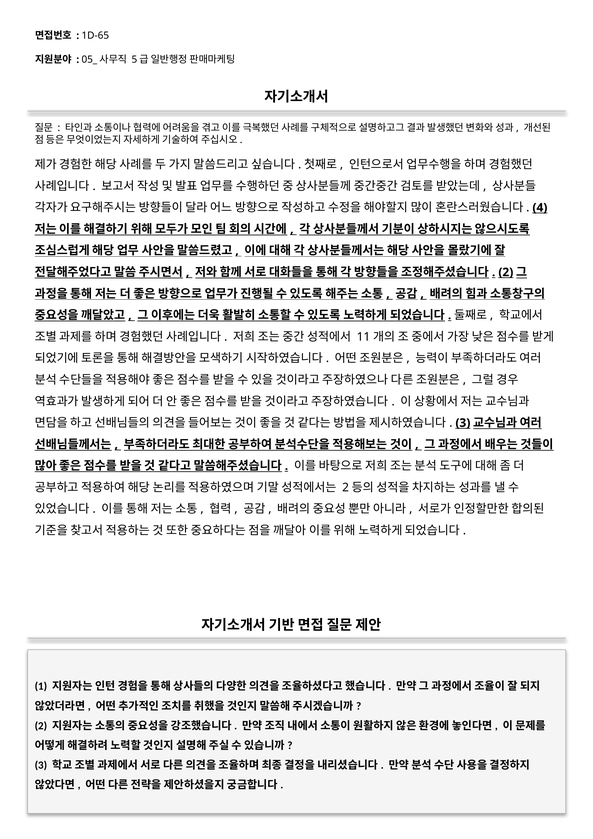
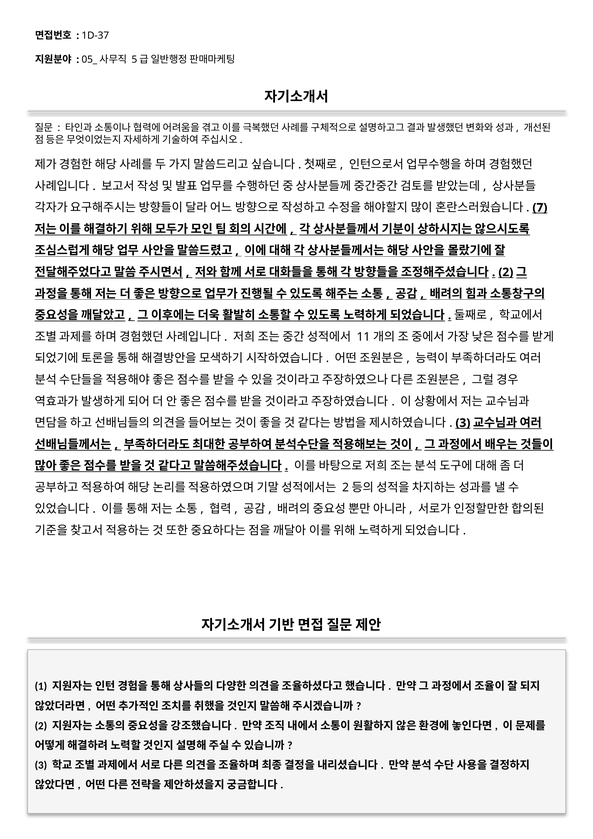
1D-65: 1D-65 -> 1D-37
4: 4 -> 7
